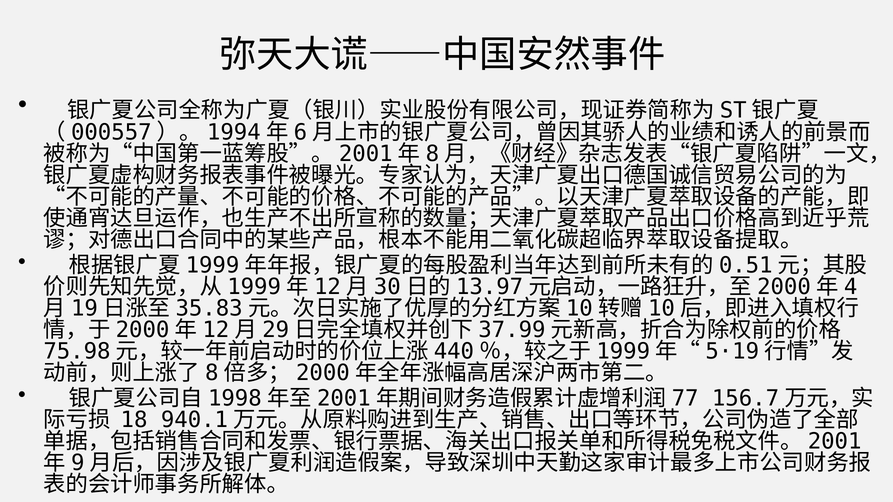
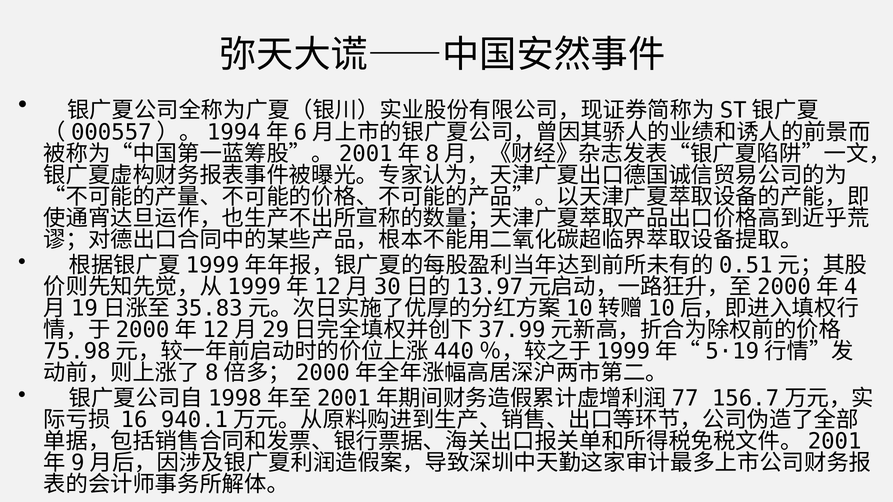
18: 18 -> 16
